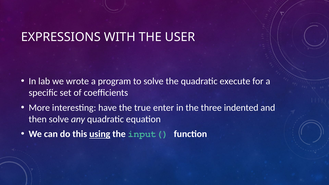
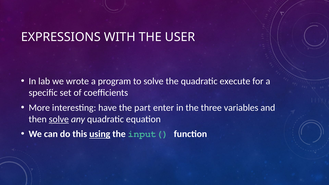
true: true -> part
indented: indented -> variables
solve at (59, 119) underline: none -> present
